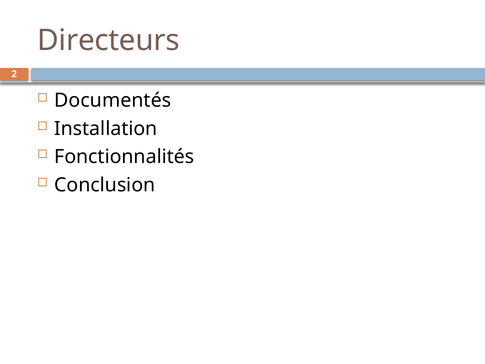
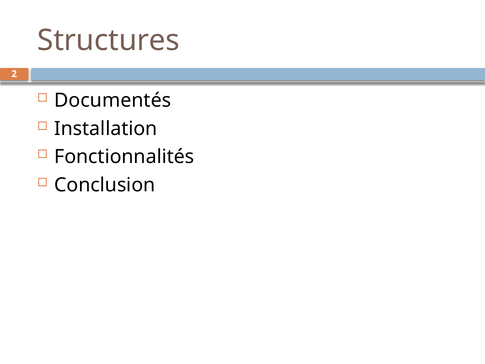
Directeurs: Directeurs -> Structures
